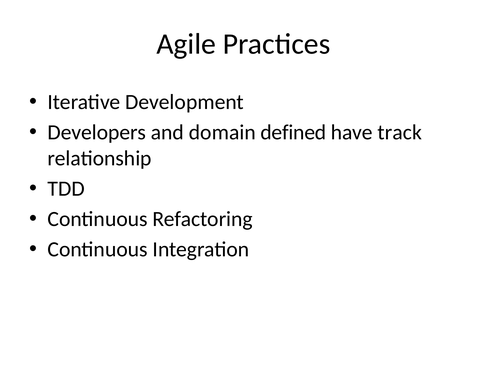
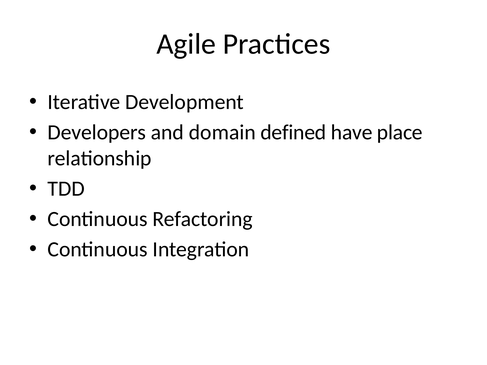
track: track -> place
